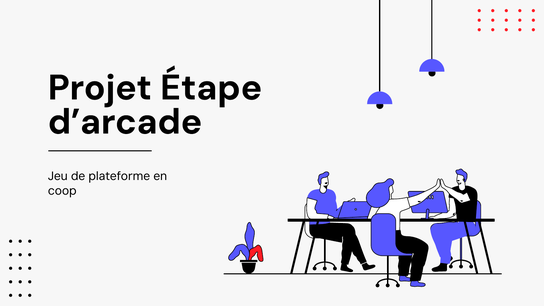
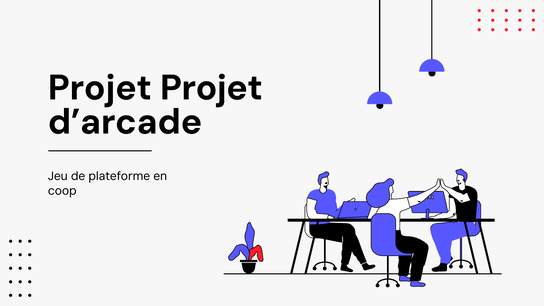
Projet Étape: Étape -> Projet
